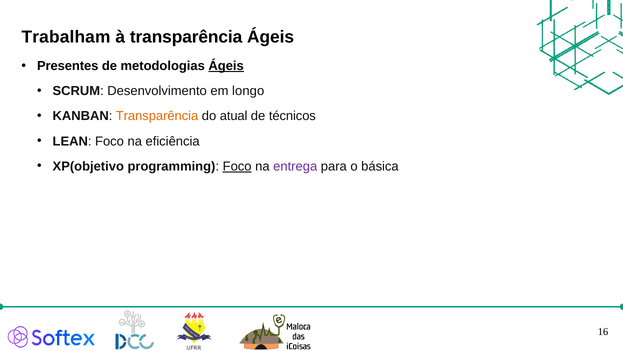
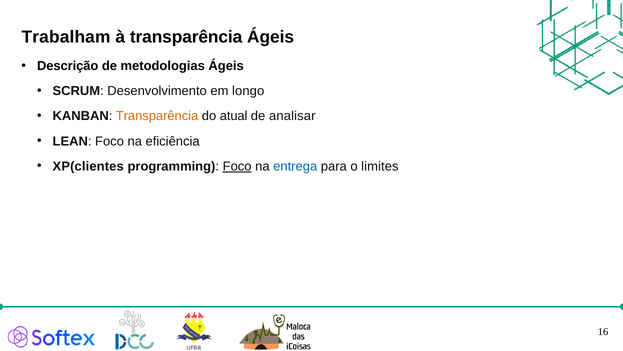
Presentes: Presentes -> Descrição
Ágeis at (226, 66) underline: present -> none
técnicos: técnicos -> analisar
XP(objetivo: XP(objetivo -> XP(clientes
entrega colour: purple -> blue
básica: básica -> limites
